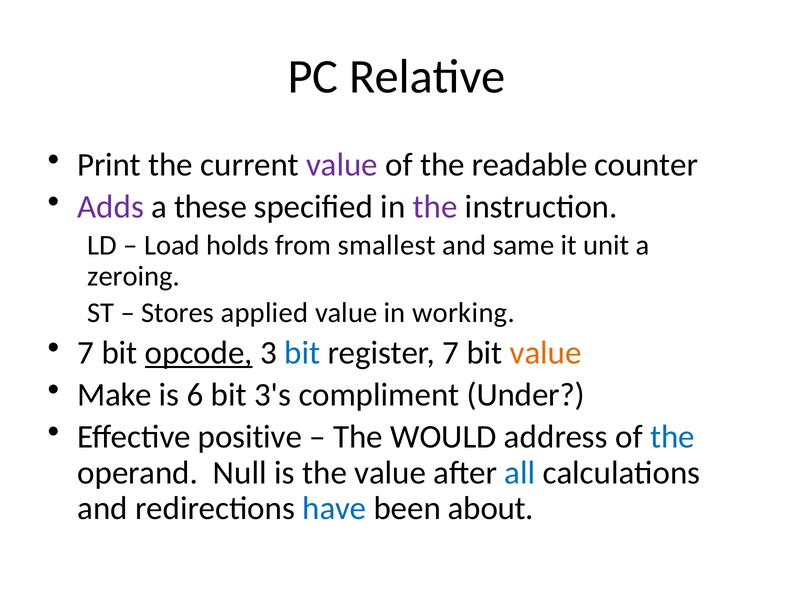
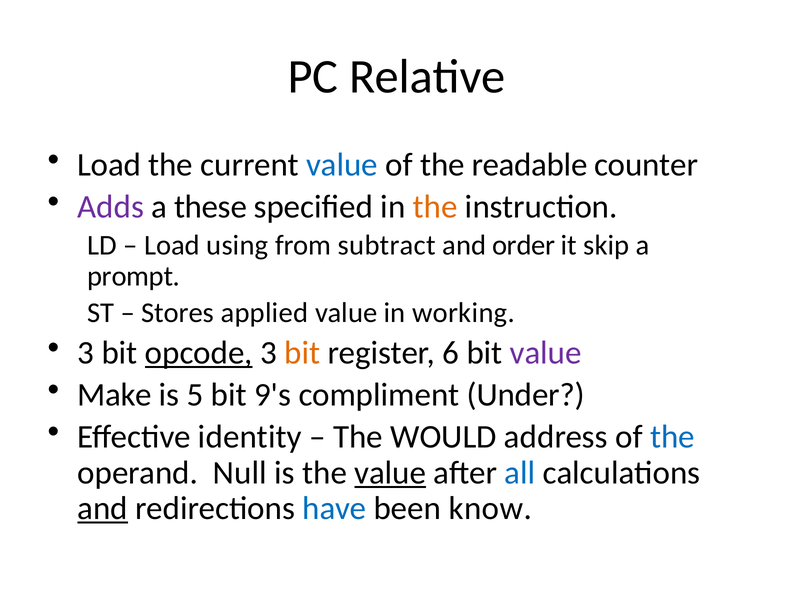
Print at (109, 165): Print -> Load
value at (342, 165) colour: purple -> blue
the at (435, 207) colour: purple -> orange
holds: holds -> using
smallest: smallest -> subtract
same: same -> order
unit: unit -> skip
zeroing: zeroing -> prompt
7 at (86, 353): 7 -> 3
bit at (302, 353) colour: blue -> orange
register 7: 7 -> 6
value at (546, 353) colour: orange -> purple
6: 6 -> 5
3's: 3's -> 9's
positive: positive -> identity
value at (390, 472) underline: none -> present
and at (103, 508) underline: none -> present
about: about -> know
